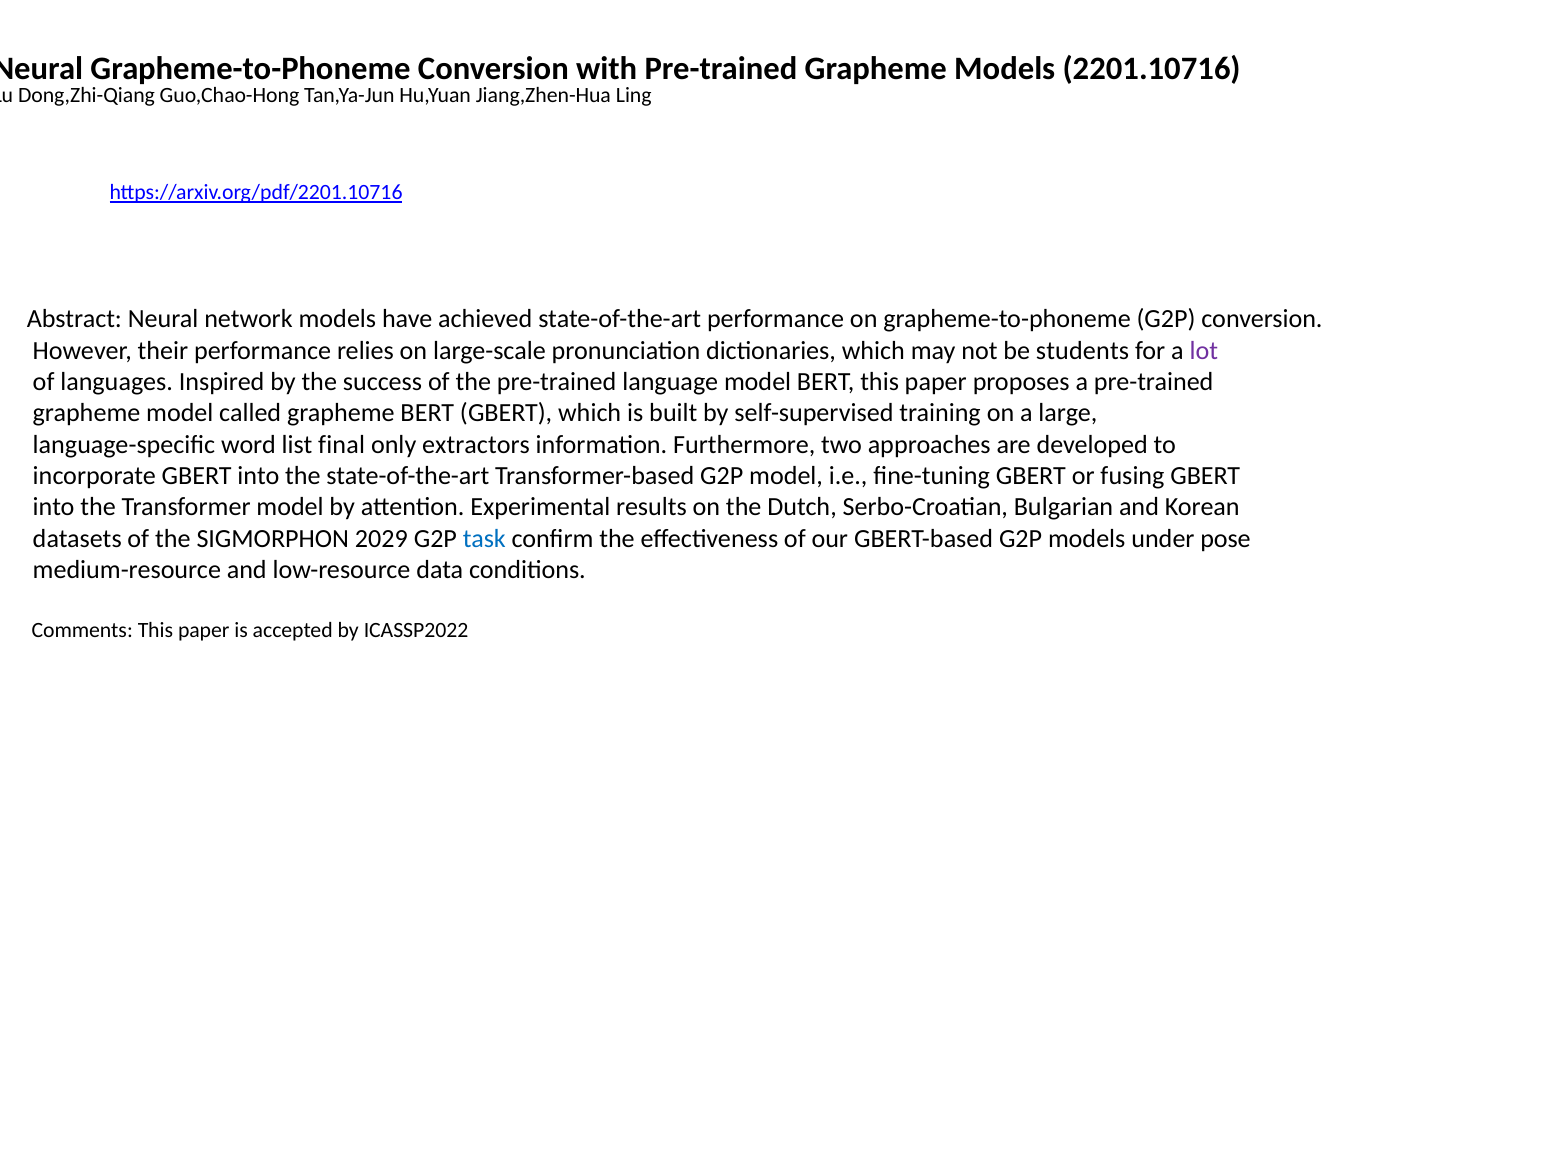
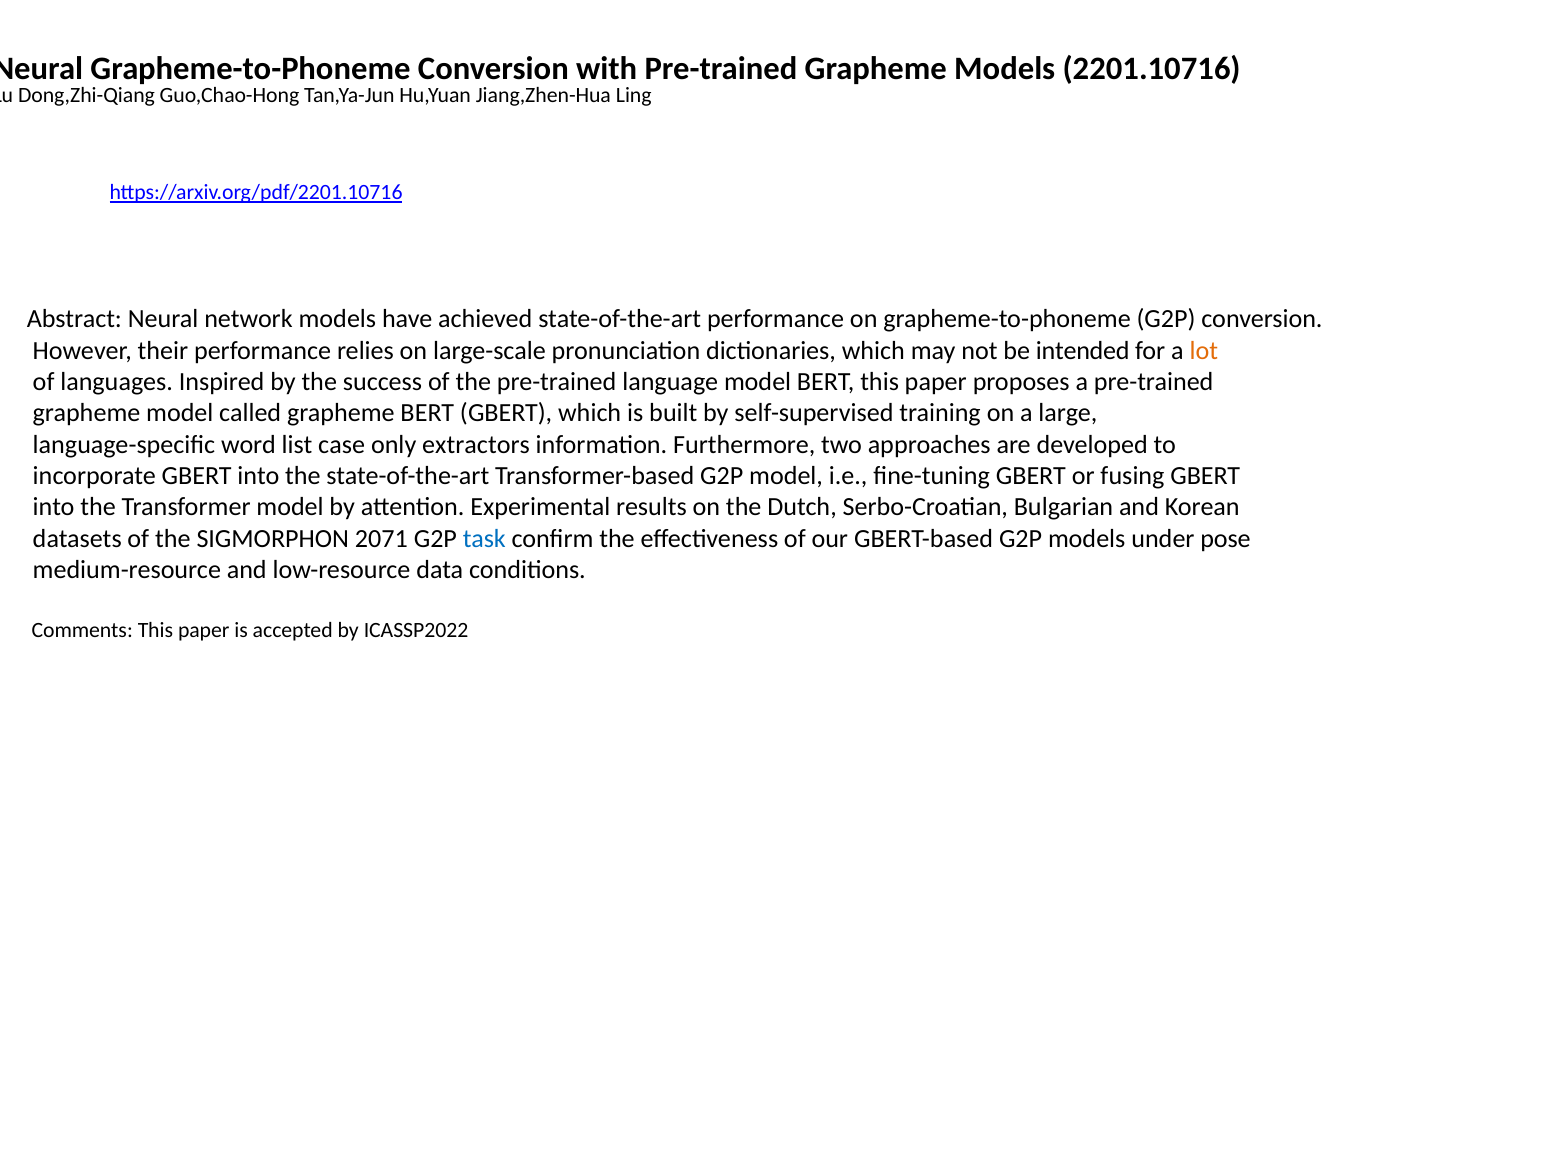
students: students -> intended
lot colour: purple -> orange
final: final -> case
2029: 2029 -> 2071
